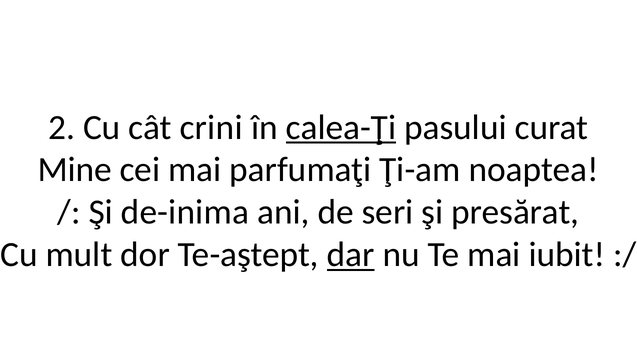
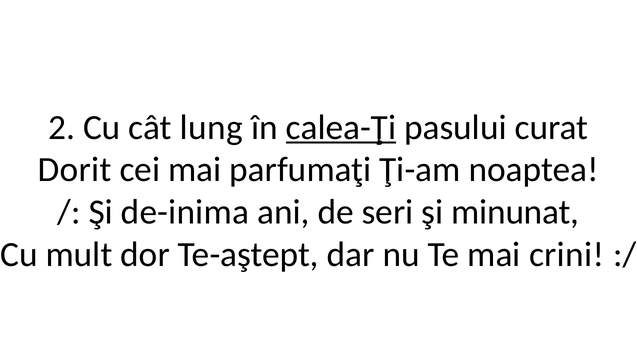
crini: crini -> lung
Mine: Mine -> Dorit
presărat: presărat -> minunat
dar underline: present -> none
iubit: iubit -> crini
